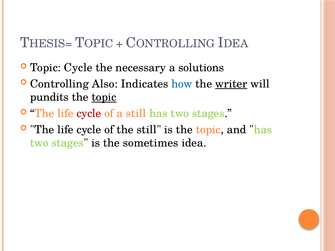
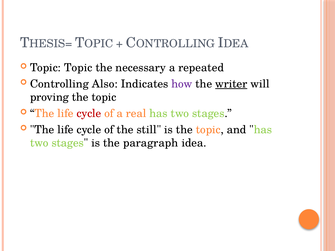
Topic Cycle: Cycle -> Topic
solutions: solutions -> repeated
how colour: blue -> purple
pundits: pundits -> proving
topic at (104, 97) underline: present -> none
a still: still -> real
sometimes: sometimes -> paragraph
